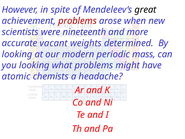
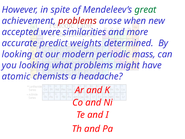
great colour: black -> green
scientists: scientists -> accepted
nineteenth: nineteenth -> similarities
vacant: vacant -> predict
